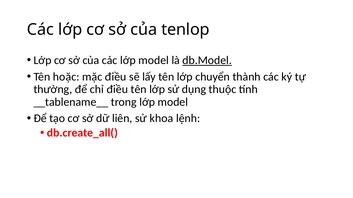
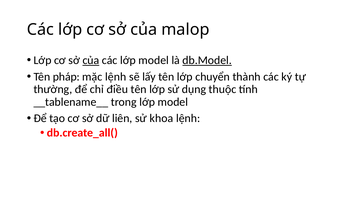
tenlop: tenlop -> malop
của at (91, 60) underline: none -> present
hoặc: hoặc -> pháp
mặc điều: điều -> lệnh
